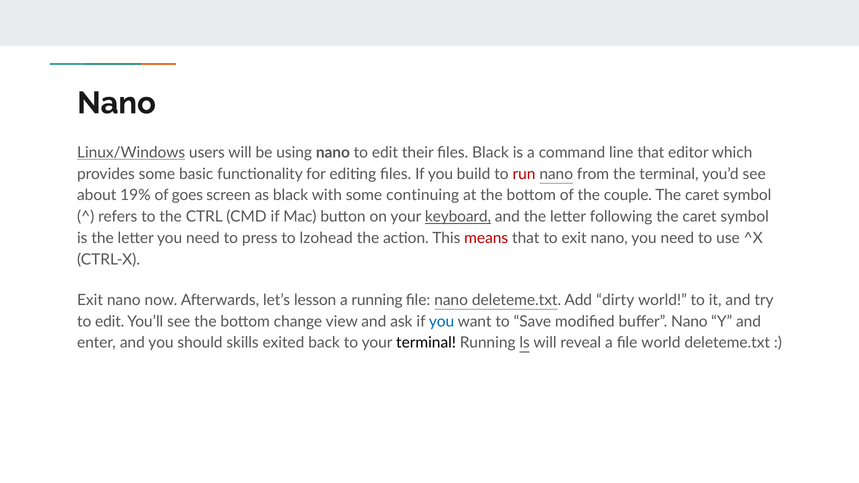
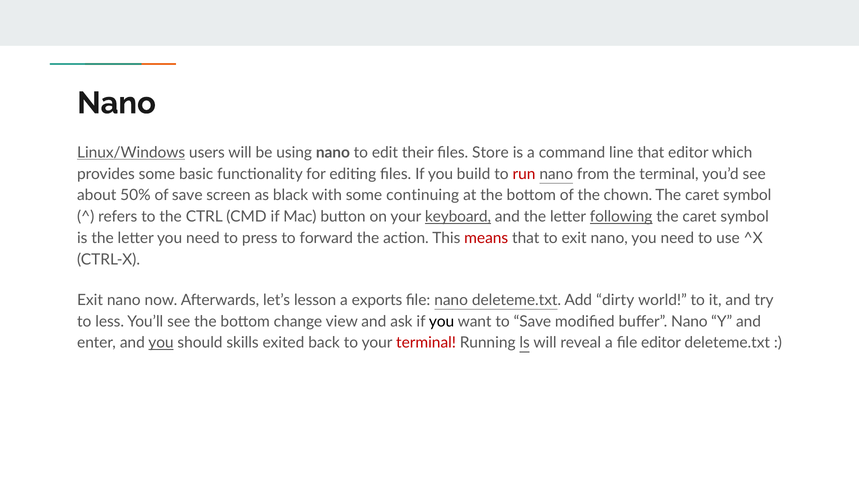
files Black: Black -> Store
19%: 19% -> 50%
of goes: goes -> save
couple: couple -> chown
following underline: none -> present
lzohead: lzohead -> forward
a running: running -> exports
edit at (110, 322): edit -> less
you at (442, 322) colour: blue -> black
you at (161, 343) underline: none -> present
terminal at (426, 343) colour: black -> red
file world: world -> editor
